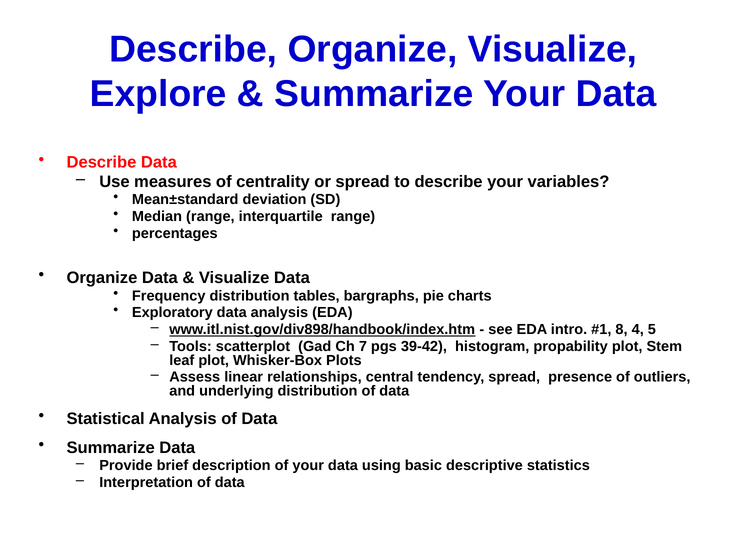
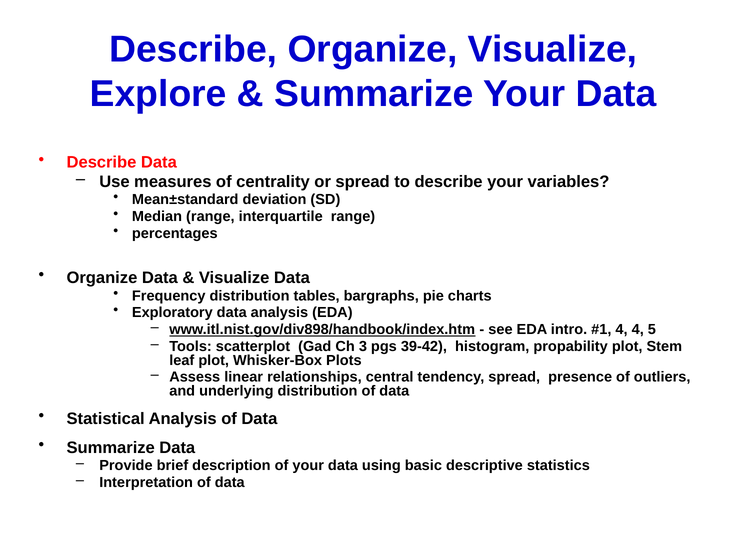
8 at (622, 330): 8 -> 4
7: 7 -> 3
